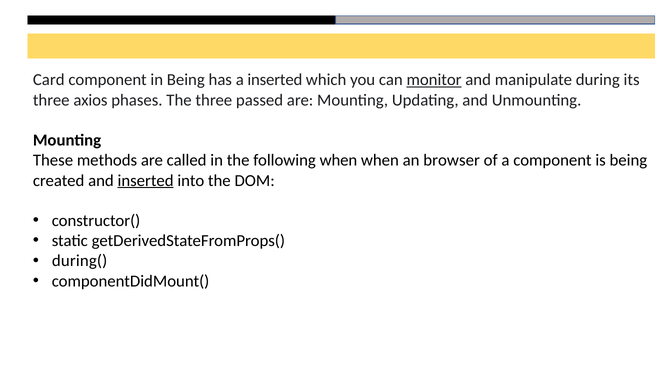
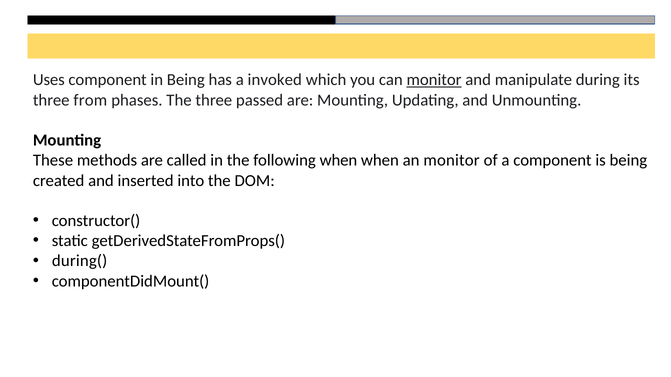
Card: Card -> Uses
a inserted: inserted -> invoked
axios: axios -> from
an browser: browser -> monitor
inserted at (146, 181) underline: present -> none
